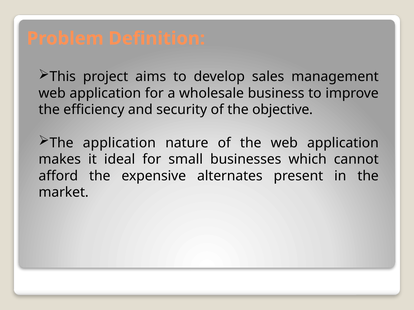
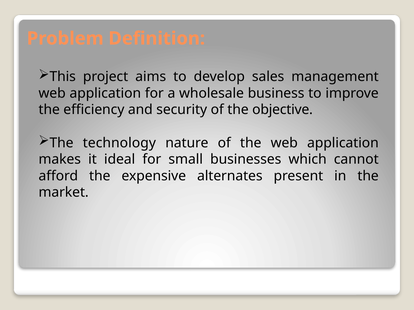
The application: application -> technology
